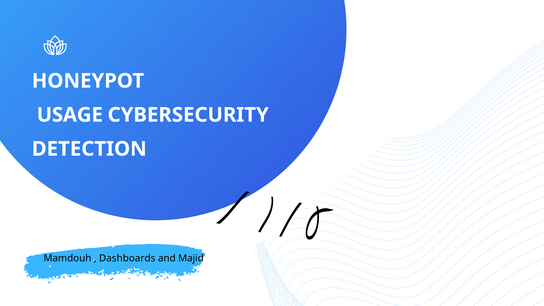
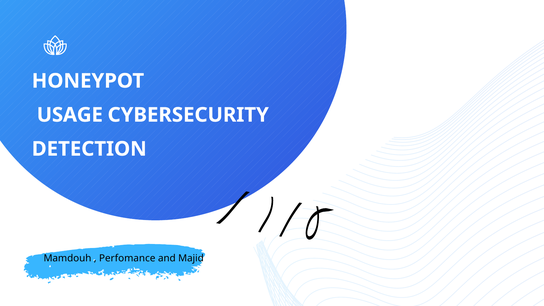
Dashboards: Dashboards -> Perfomance
